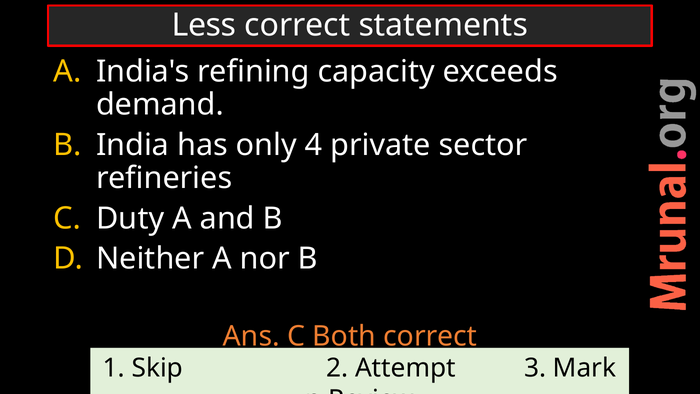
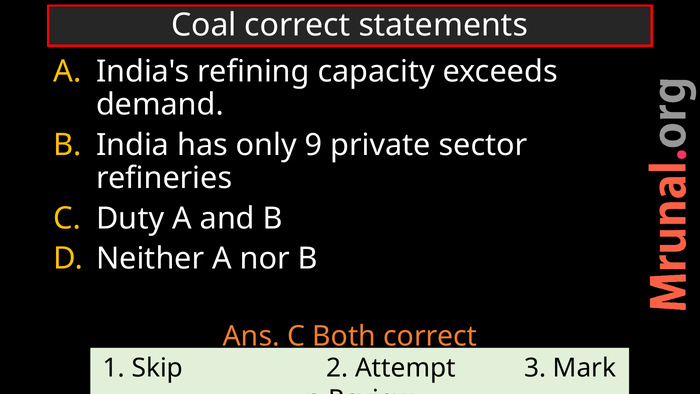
Less: Less -> Coal
4: 4 -> 9
